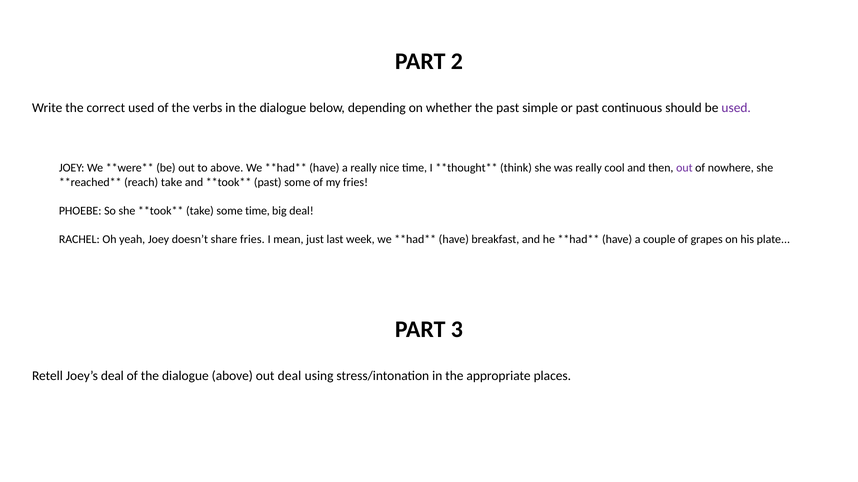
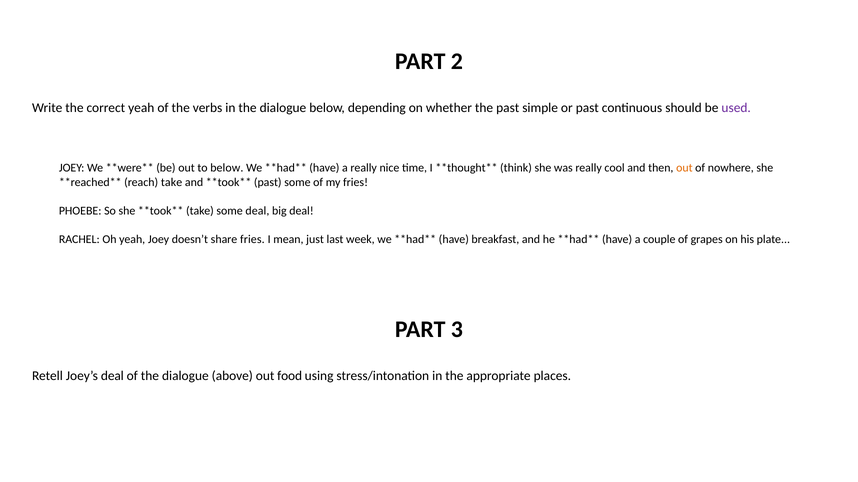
correct used: used -> yeah
to above: above -> below
out at (684, 168) colour: purple -> orange
some time: time -> deal
out deal: deal -> food
